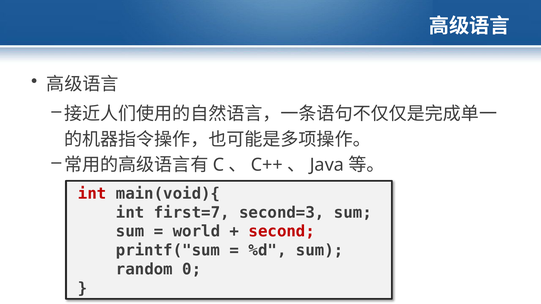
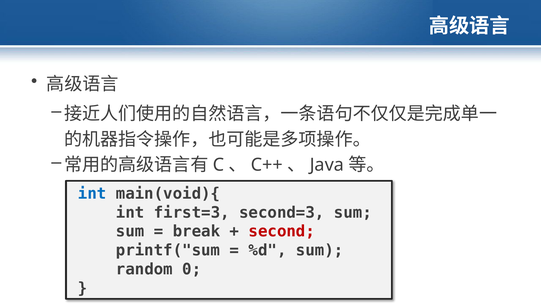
int at (92, 194) colour: red -> blue
first=7: first=7 -> first=3
world: world -> break
